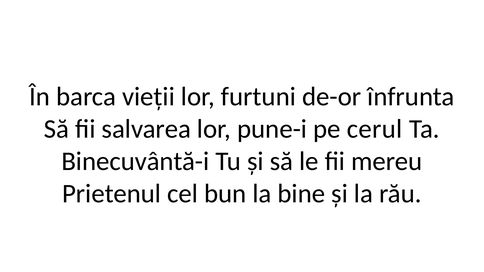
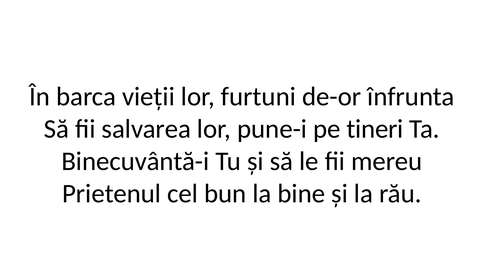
cerul: cerul -> tineri
